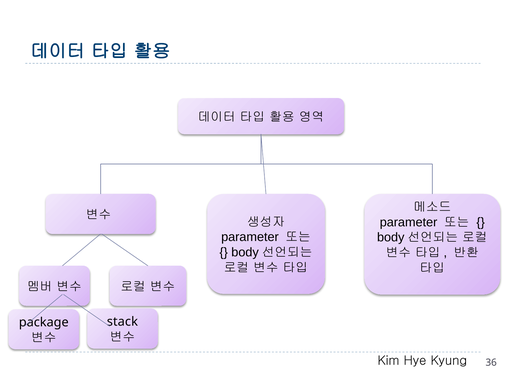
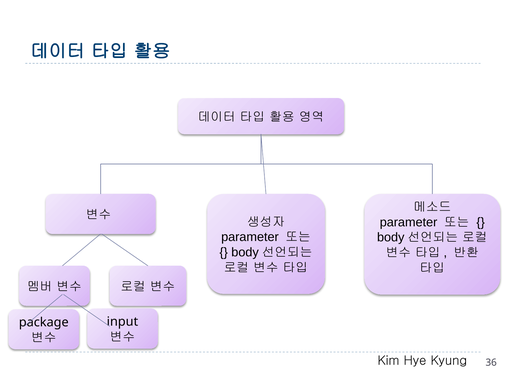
stack: stack -> input
